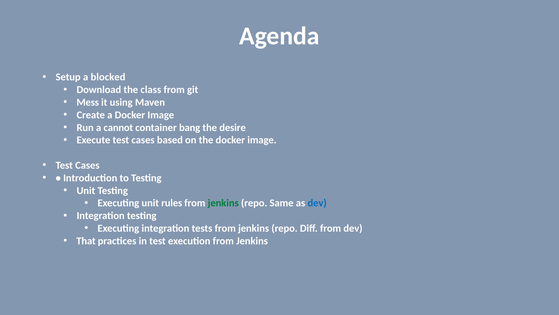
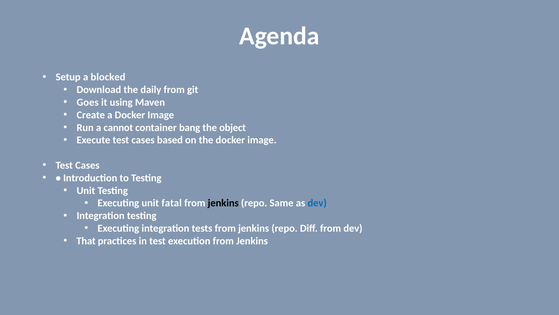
class: class -> daily
Mess: Mess -> Goes
desire: desire -> object
rules: rules -> fatal
jenkins at (223, 203) colour: green -> black
